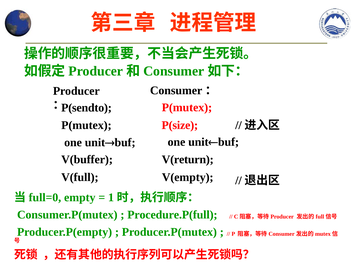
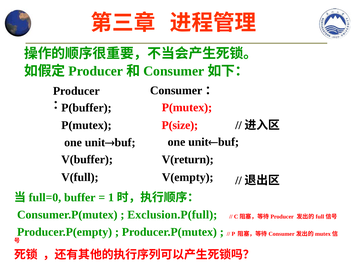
P(sendto: P(sendto -> P(buffer
empty: empty -> buffer
Procedure.P(full: Procedure.P(full -> Exclusion.P(full
